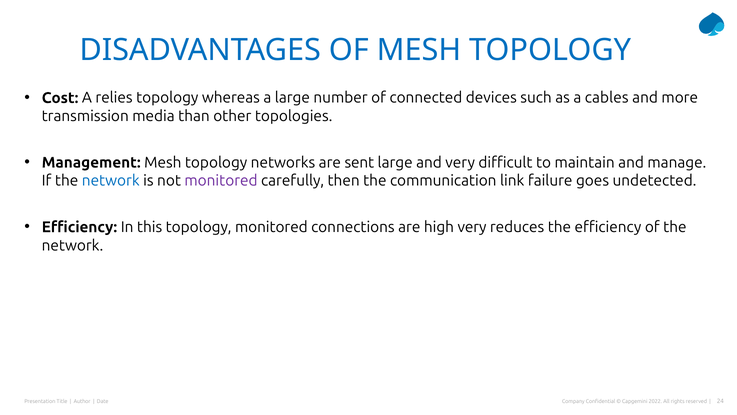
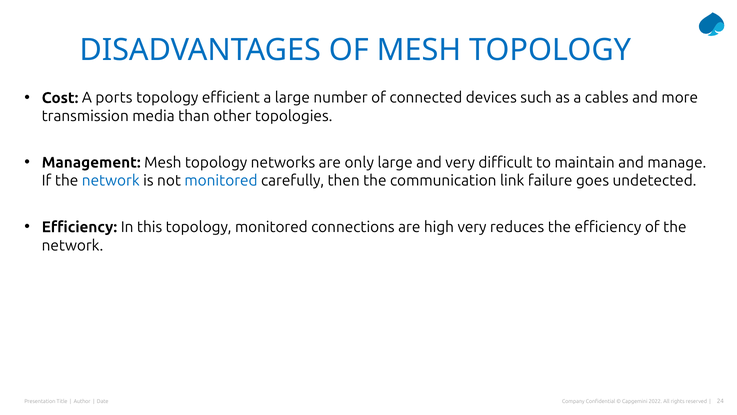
relies: relies -> ports
whereas: whereas -> efficient
sent: sent -> only
monitored at (221, 181) colour: purple -> blue
